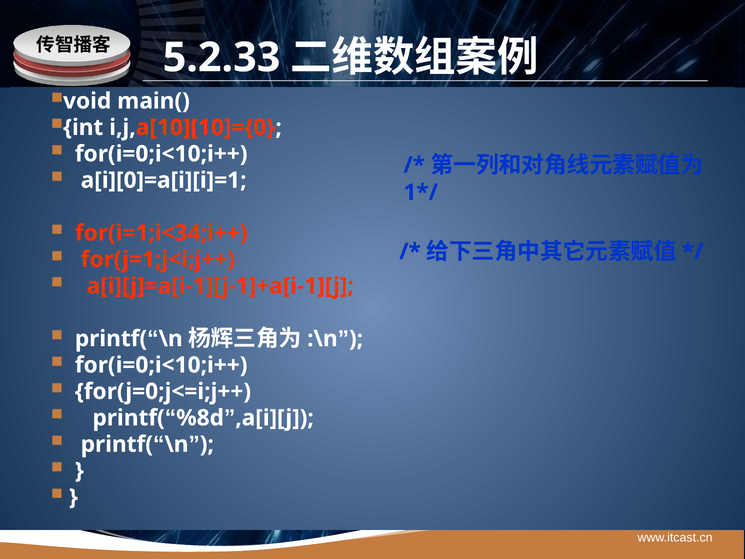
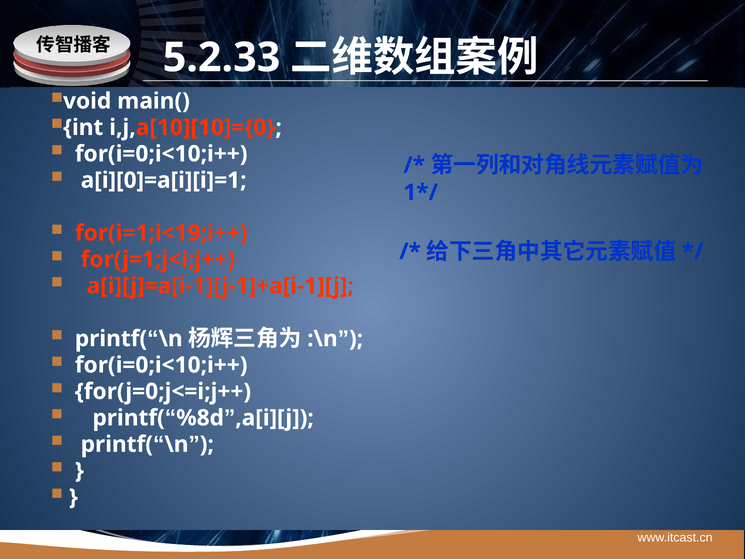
for(i=1;i<34;i++: for(i=1;i<34;i++ -> for(i=1;i<19;i++
